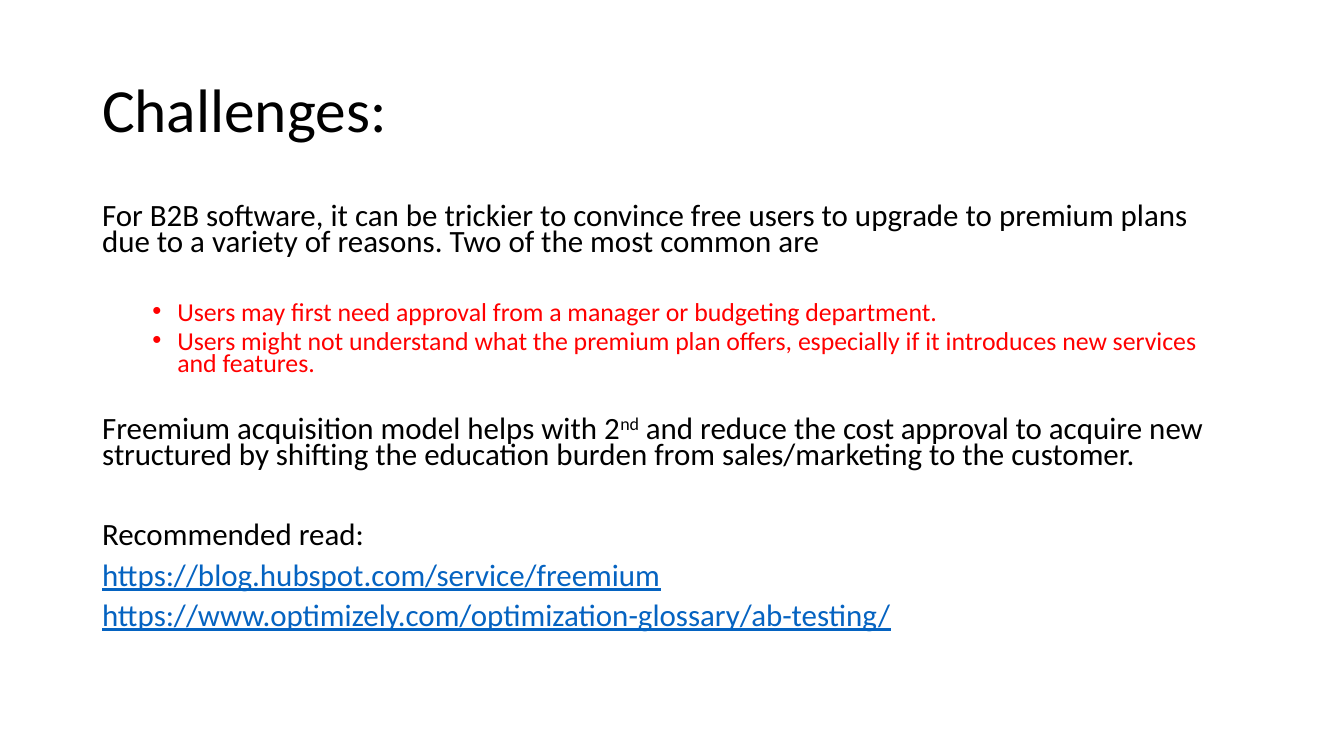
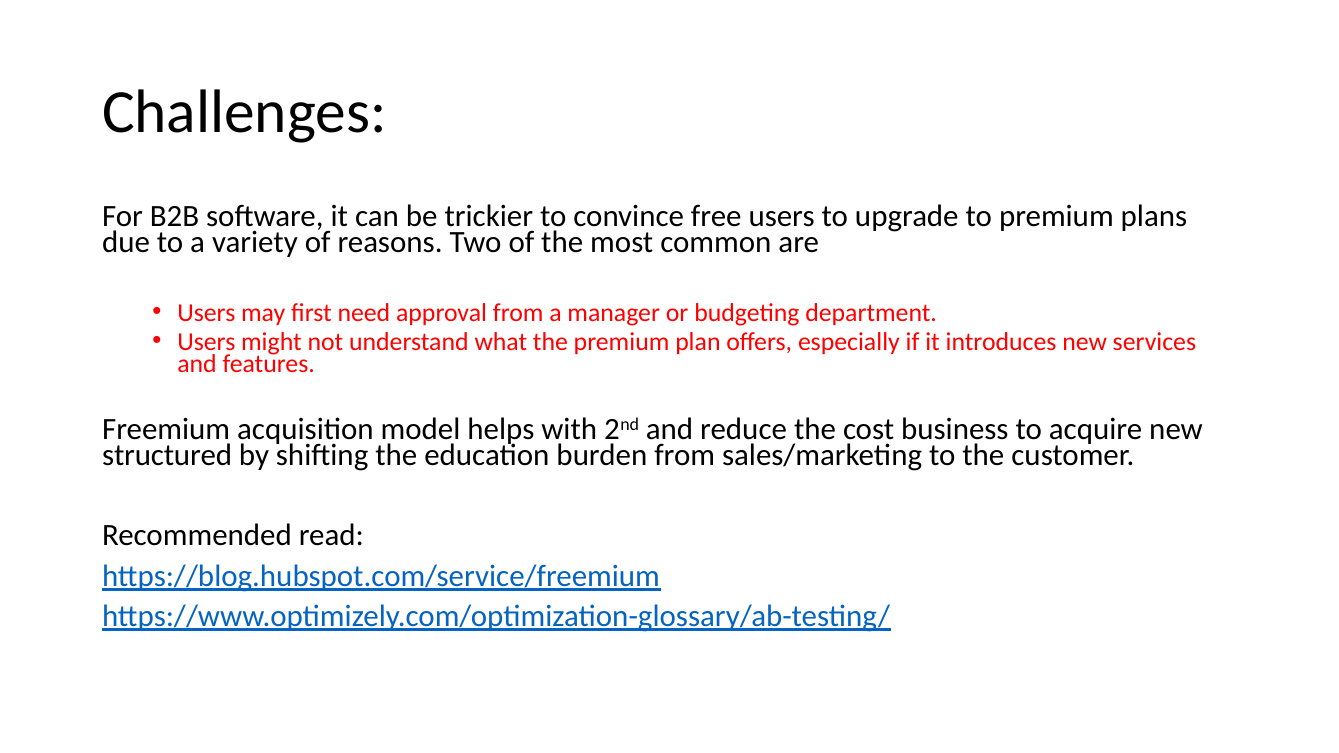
cost approval: approval -> business
